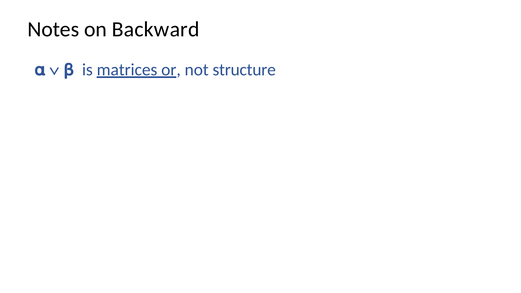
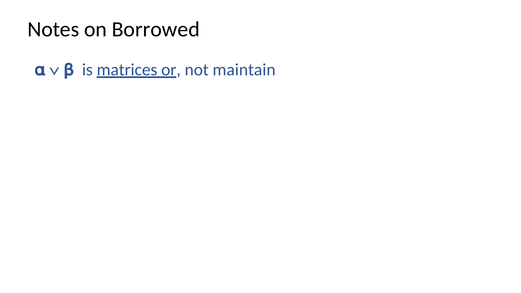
Backward: Backward -> Borrowed
structure: structure -> maintain
